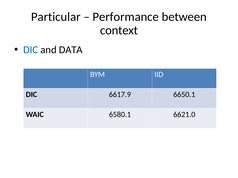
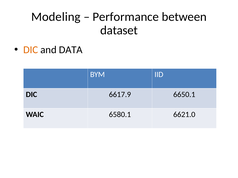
Particular: Particular -> Modeling
context: context -> dataset
DIC at (31, 50) colour: blue -> orange
